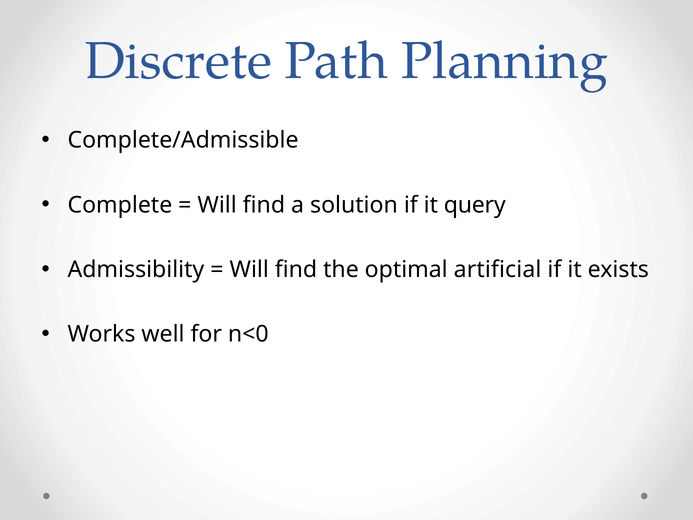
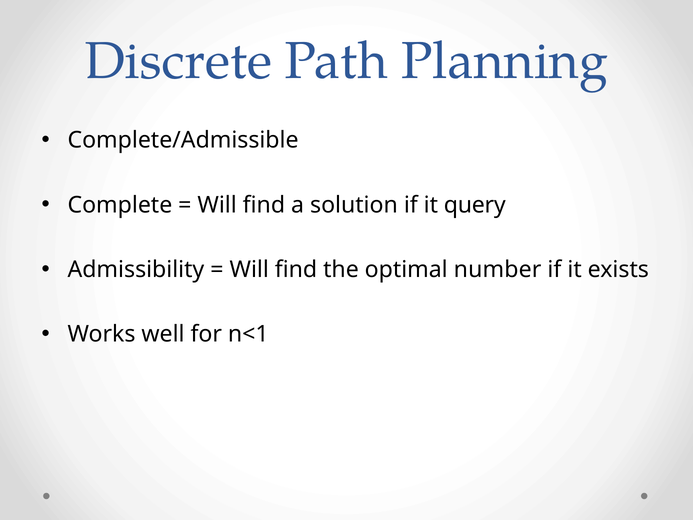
artificial: artificial -> number
n<0: n<0 -> n<1
